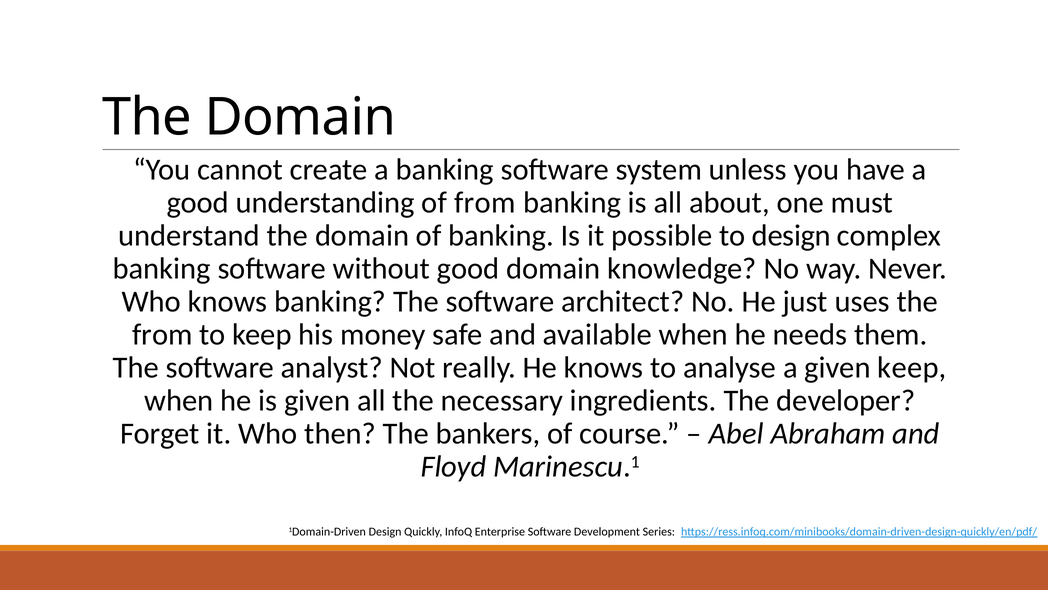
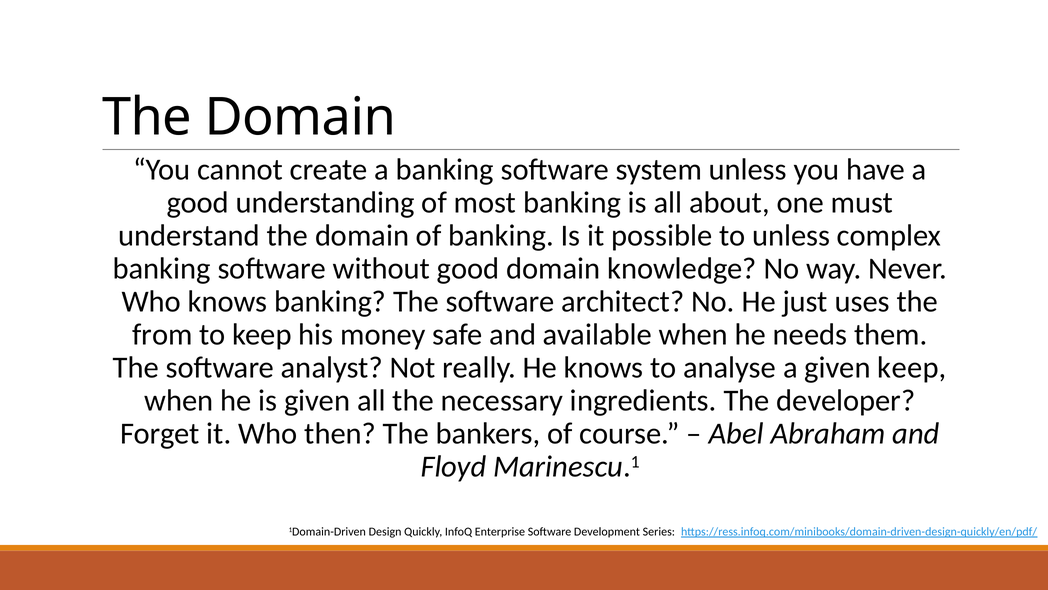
of from: from -> most
to design: design -> unless
